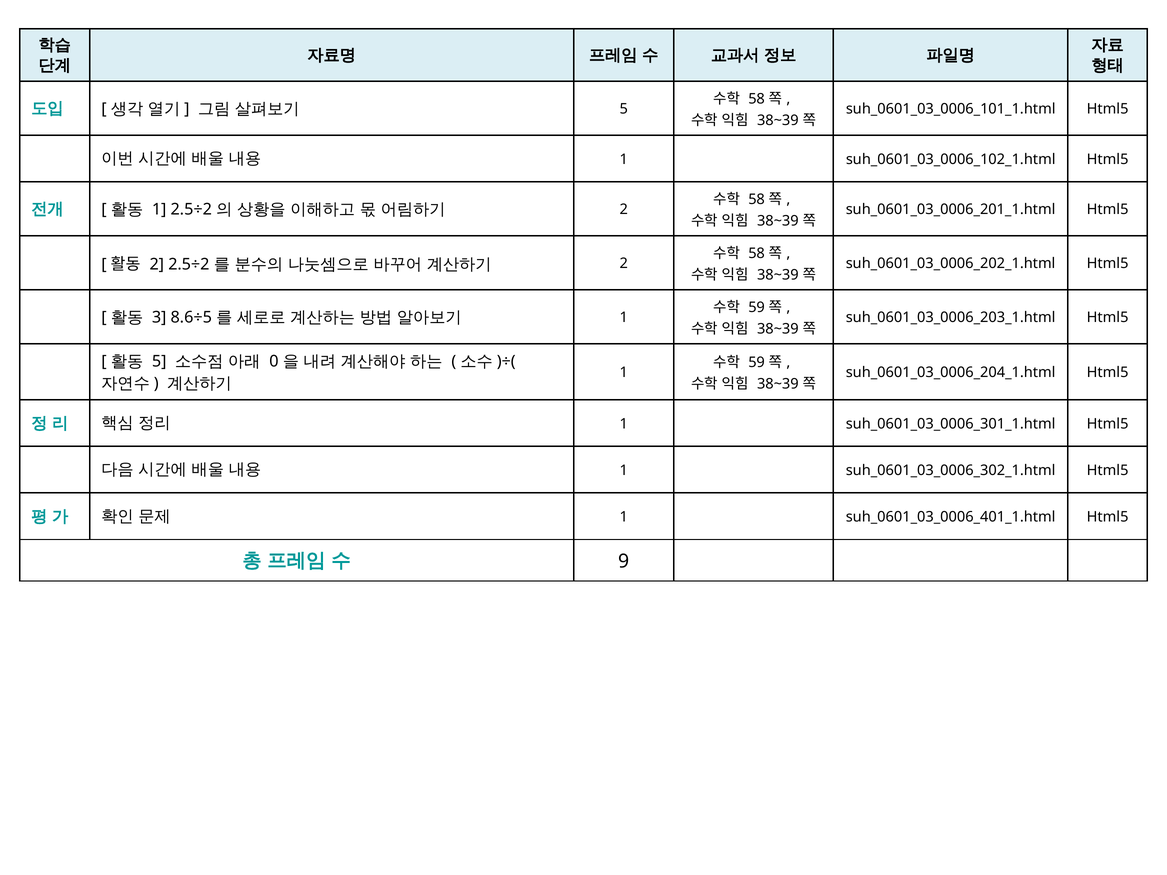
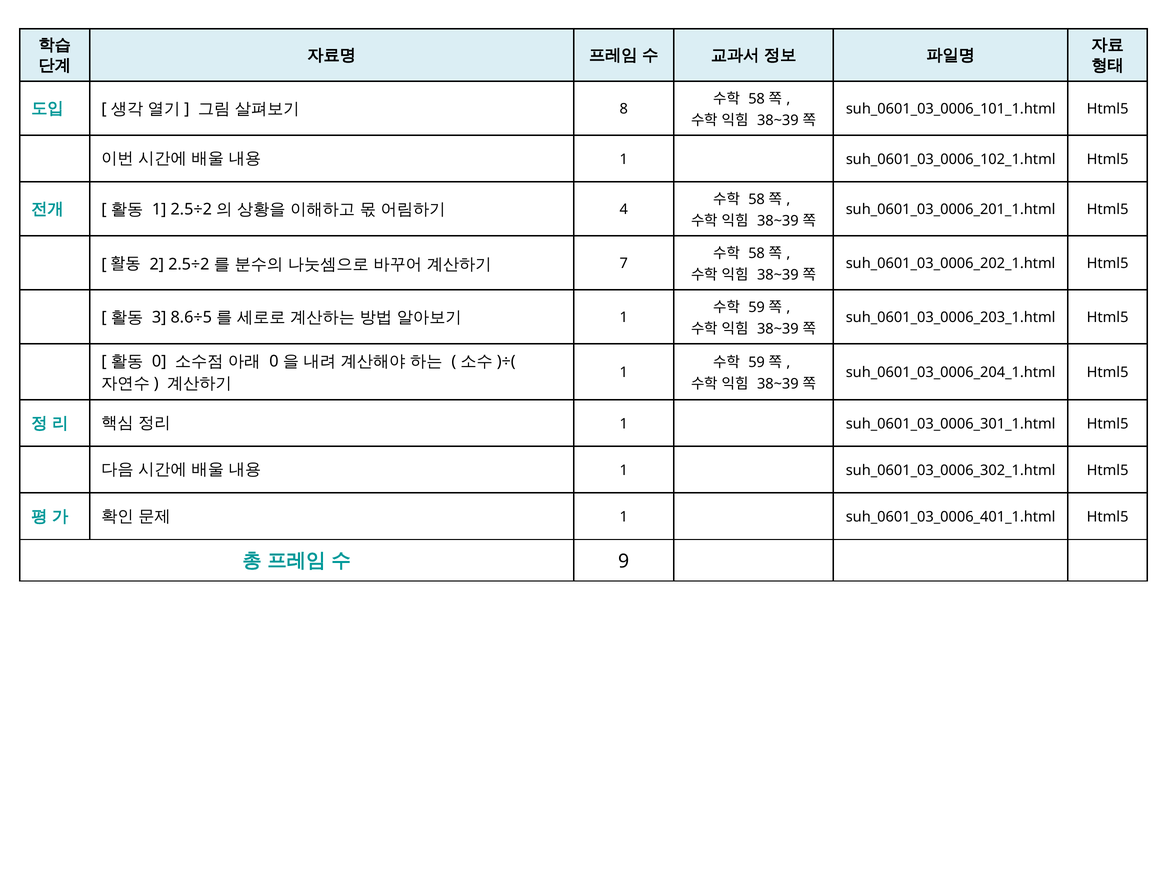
5 at (624, 109): 5 -> 8
2 at (624, 210): 2 -> 4
2 at (624, 264): 2 -> 7
5 at (159, 362): 5 -> 0
